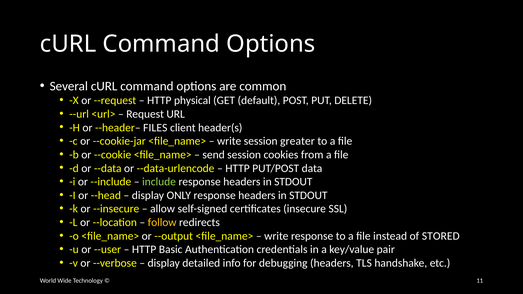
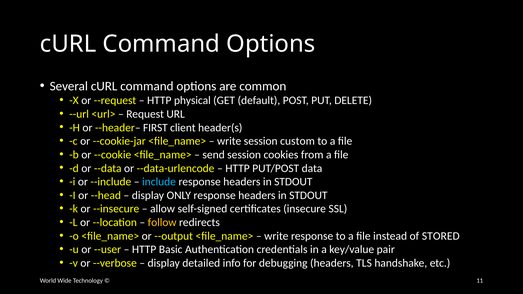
FILES: FILES -> FIRST
greater: greater -> custom
include colour: light green -> light blue
